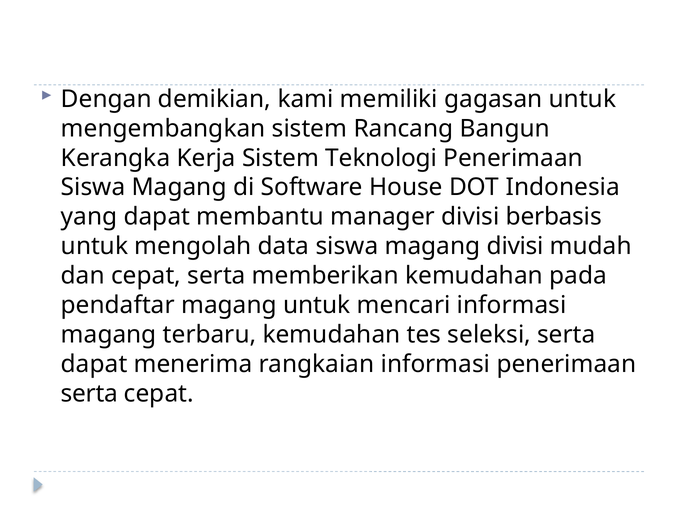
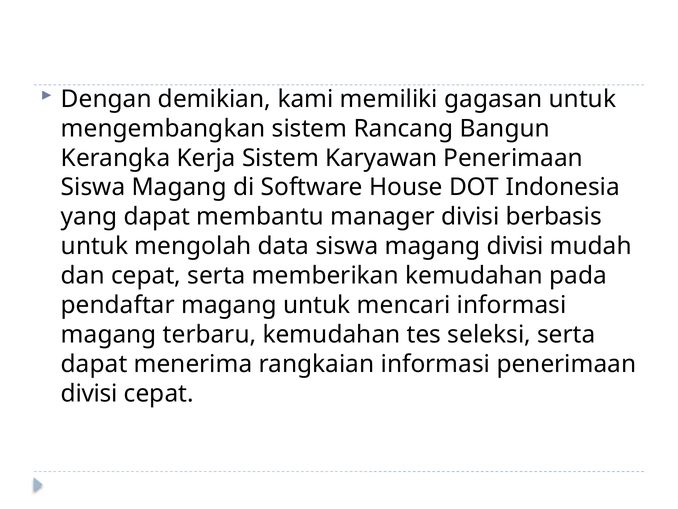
Teknologi: Teknologi -> Karyawan
serta at (89, 393): serta -> divisi
